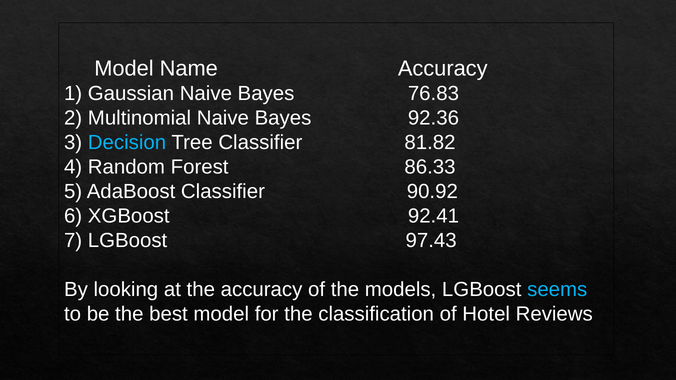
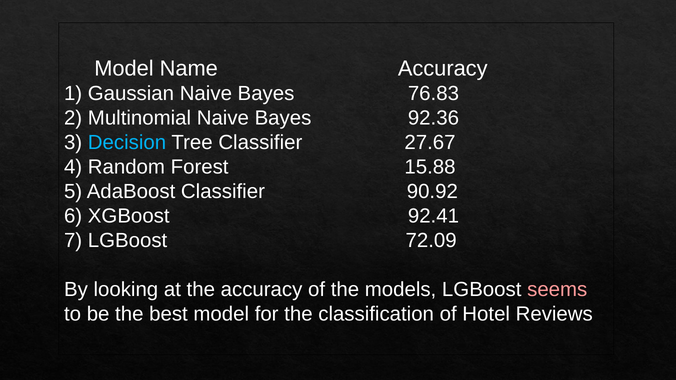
81.82: 81.82 -> 27.67
86.33: 86.33 -> 15.88
97.43: 97.43 -> 72.09
seems colour: light blue -> pink
